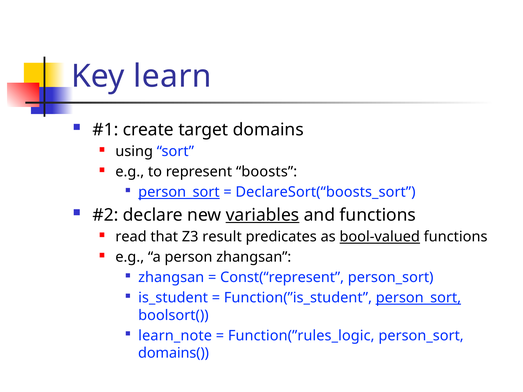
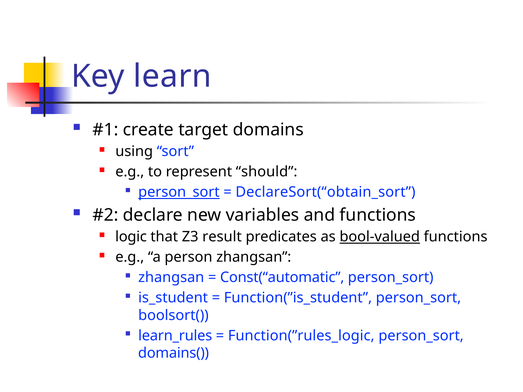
boosts: boosts -> should
DeclareSort(“boosts_sort: DeclareSort(“boosts_sort -> DeclareSort(“obtain_sort
variables underline: present -> none
read: read -> logic
Const(“represent: Const(“represent -> Const(“automatic
person_sort at (418, 298) underline: present -> none
learn_note: learn_note -> learn_rules
